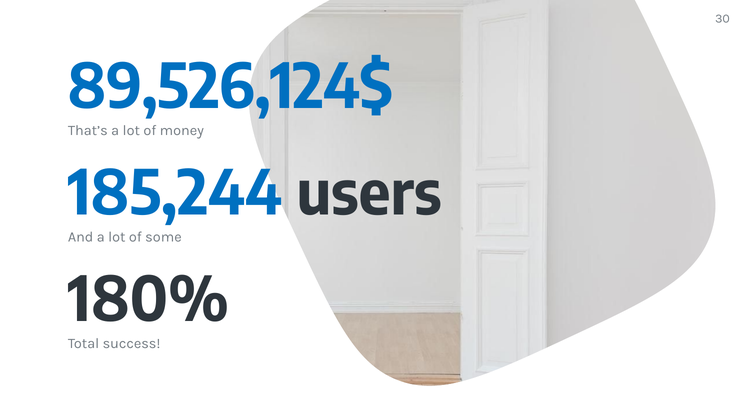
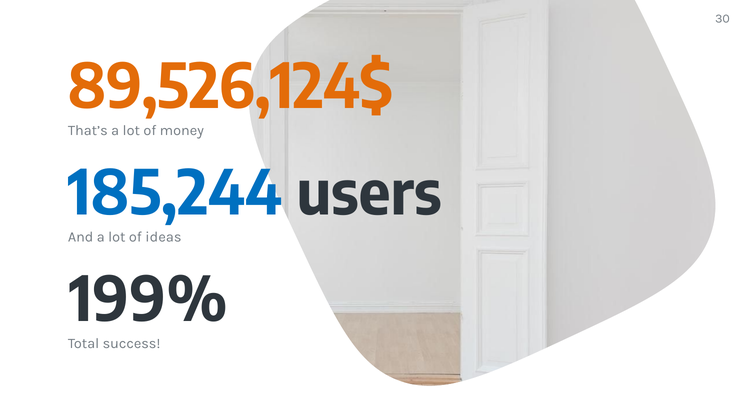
89,526,124$ colour: blue -> orange
some: some -> ideas
180%: 180% -> 199%
